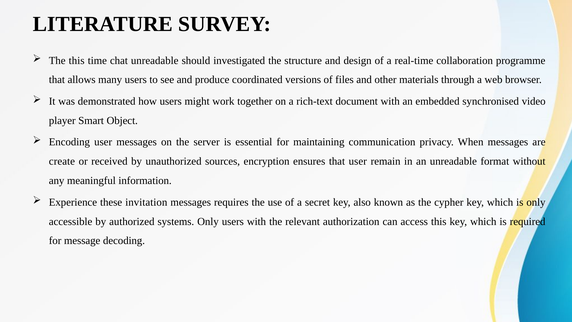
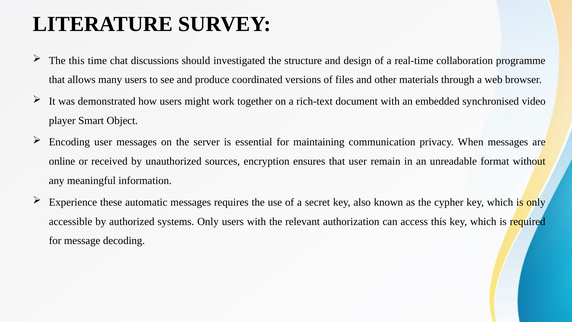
chat unreadable: unreadable -> discussions
create: create -> online
invitation: invitation -> automatic
